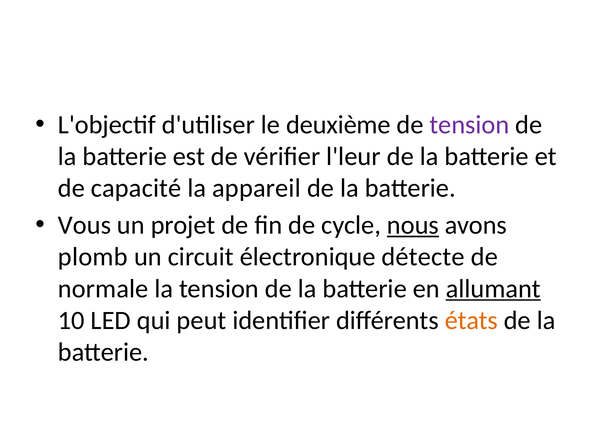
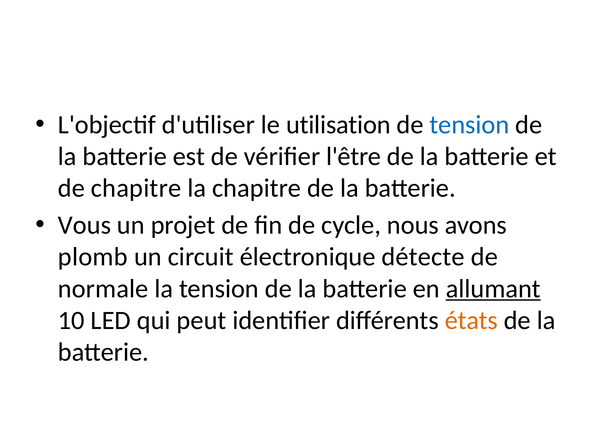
deuxième: deuxième -> utilisation
tension at (469, 125) colour: purple -> blue
l'leur: l'leur -> l'être
de capacité: capacité -> chapitre
la appareil: appareil -> chapitre
nous underline: present -> none
